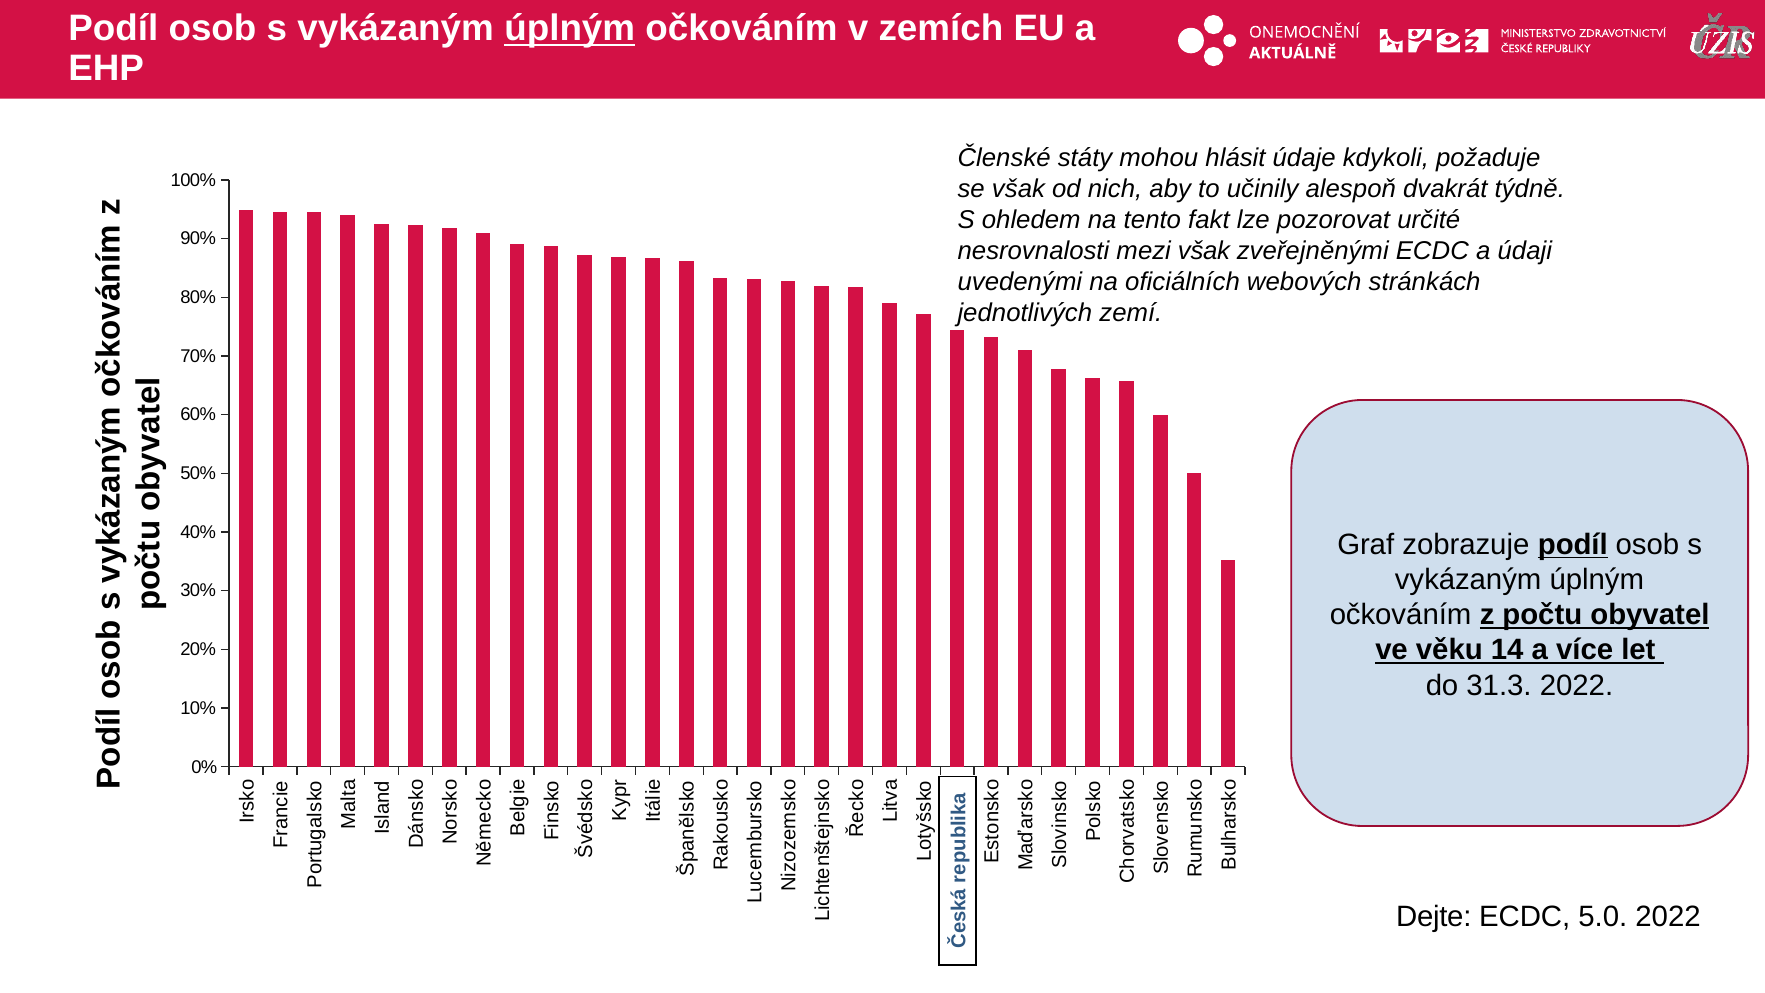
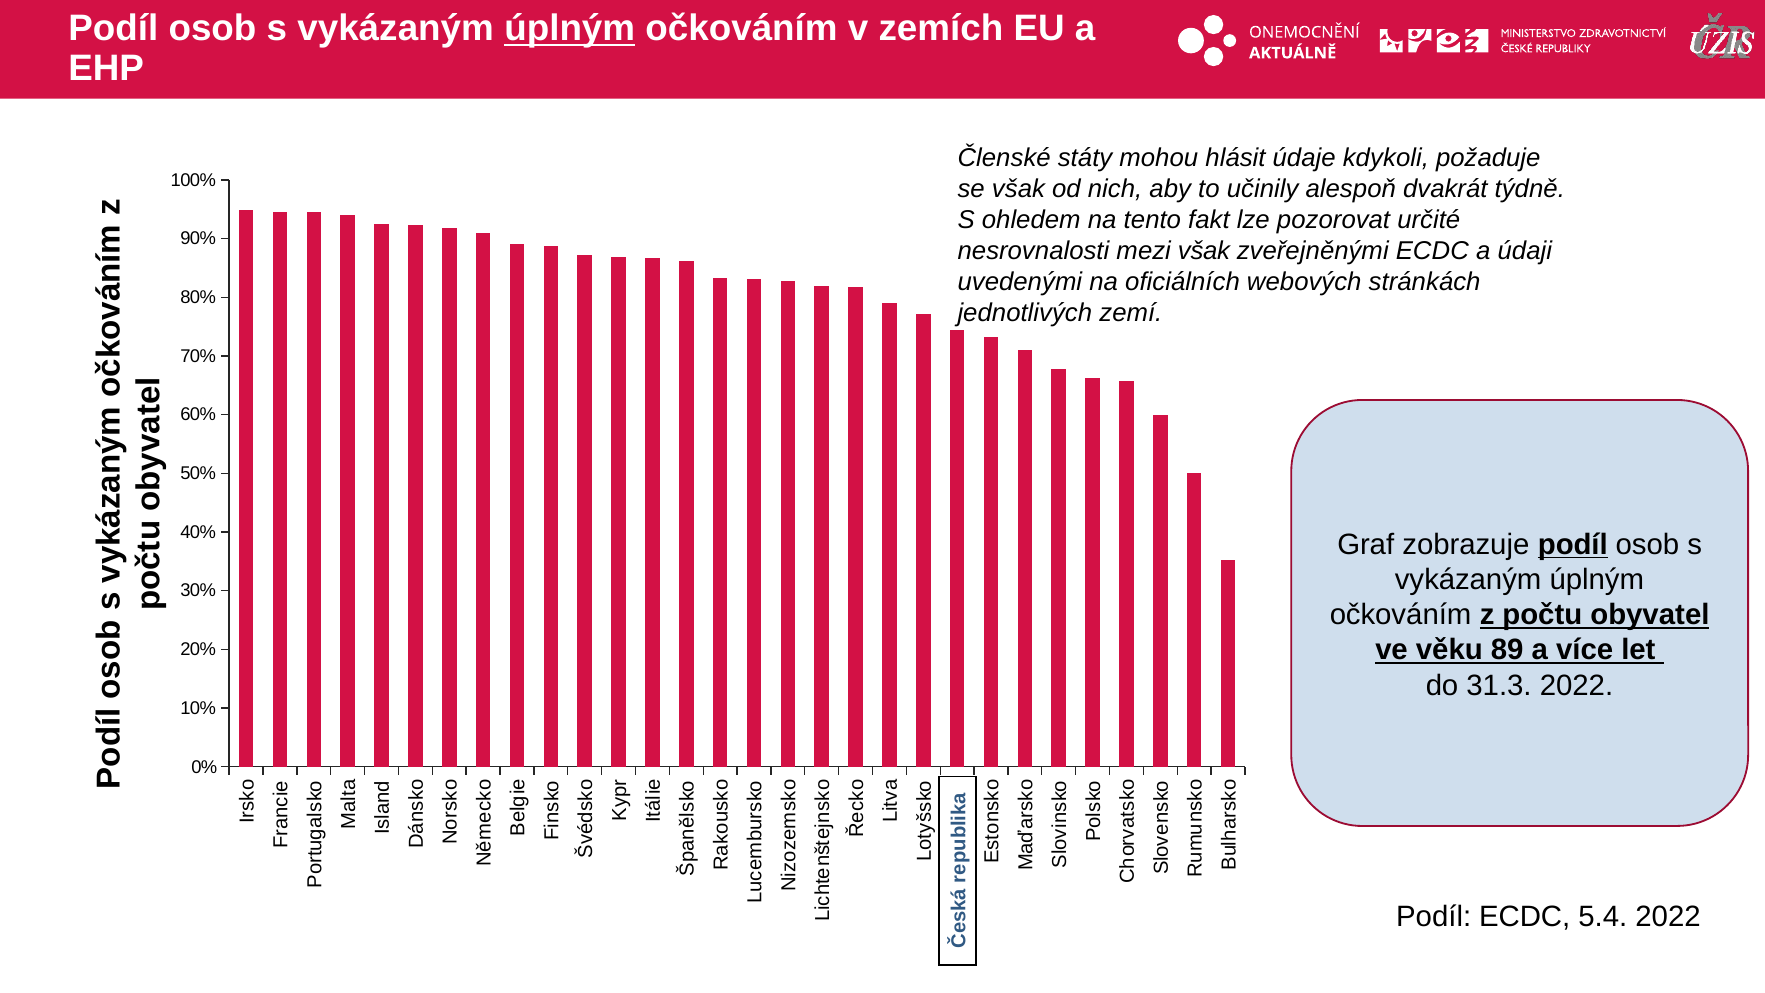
14: 14 -> 89
Dejte at (1434, 917): Dejte -> Podíl
5.0: 5.0 -> 5.4
